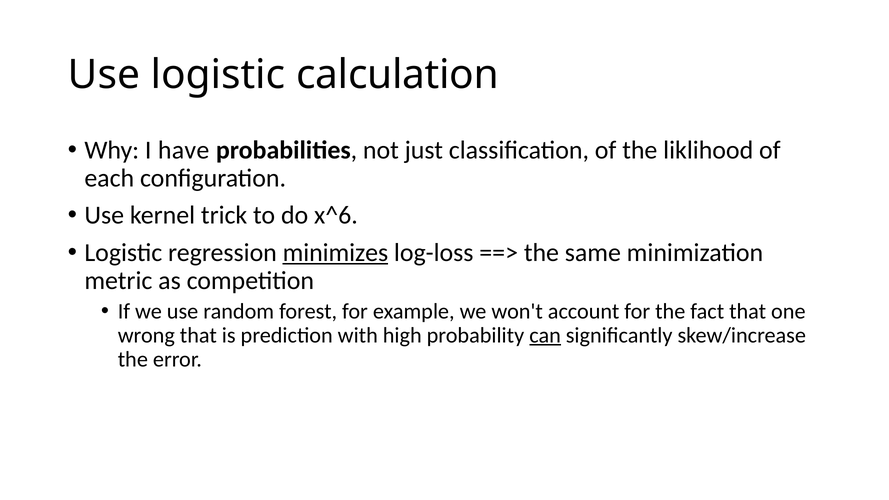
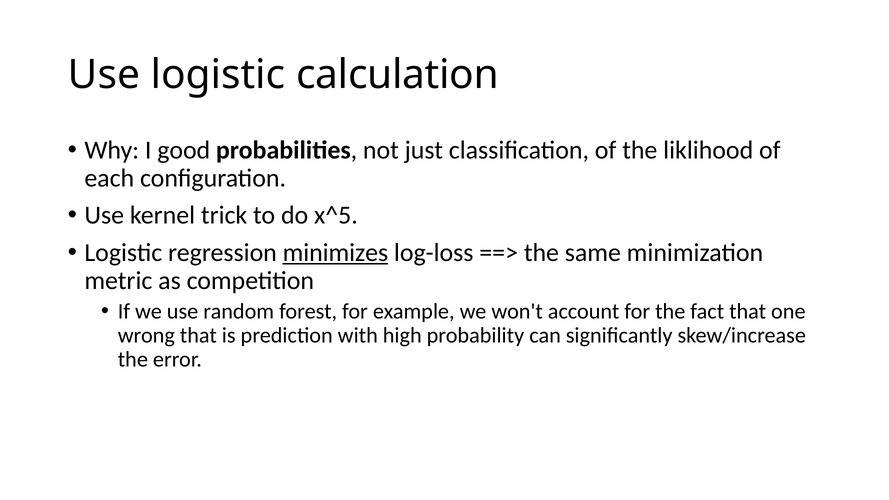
have: have -> good
x^6: x^6 -> x^5
can underline: present -> none
